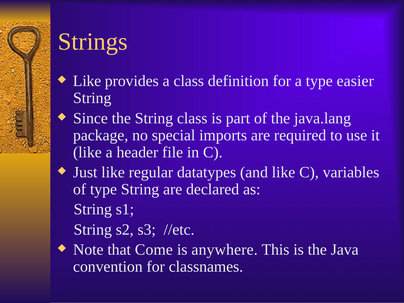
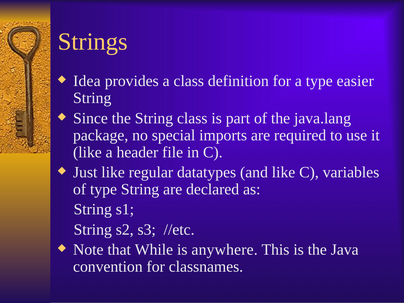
Like at (87, 81): Like -> Idea
Come: Come -> While
